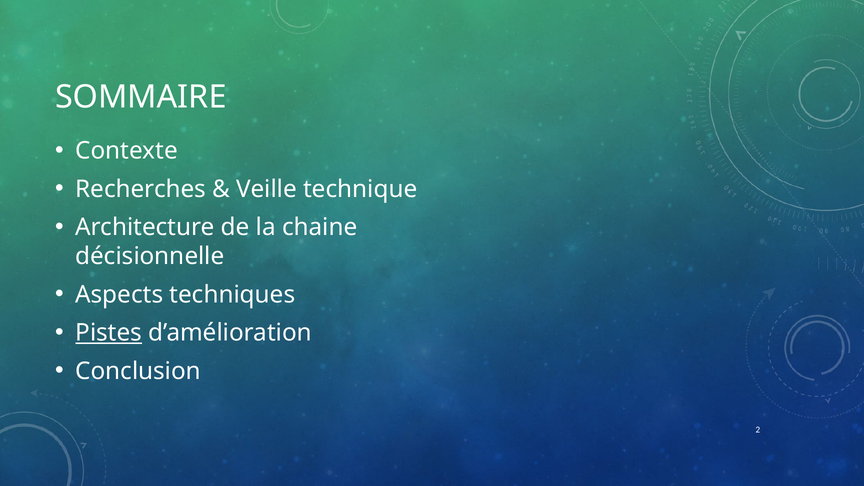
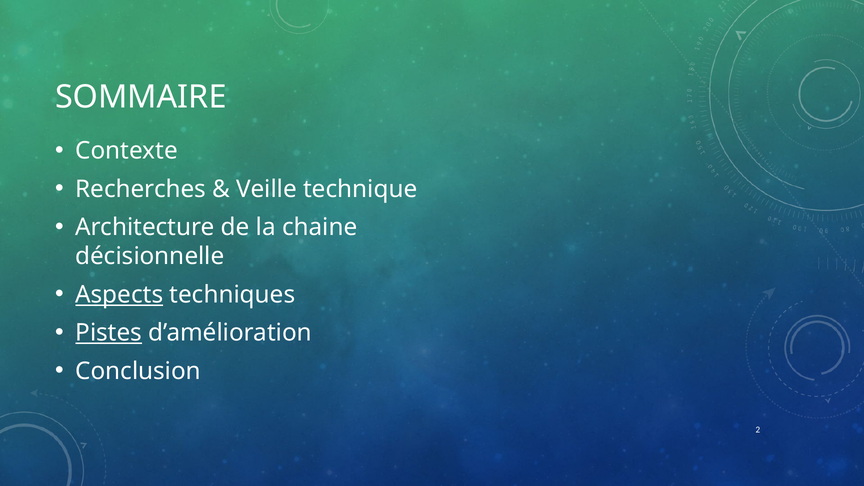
Aspects underline: none -> present
